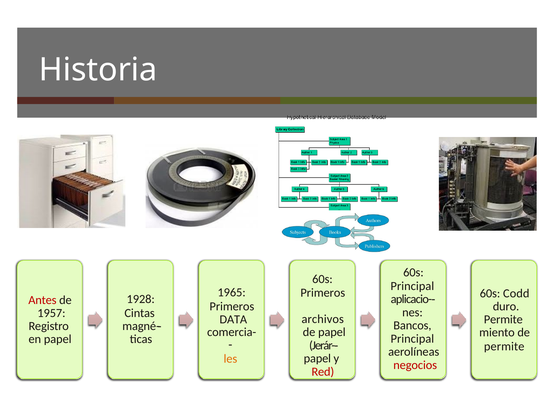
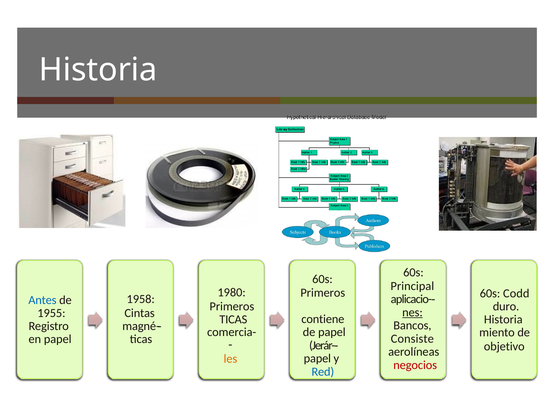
1965: 1965 -> 1980
1928: 1928 -> 1958
Antes colour: red -> blue
nes underline: none -> present
1957: 1957 -> 1955
archivos: archivos -> contiene
DATA at (233, 319): DATA -> TICAS
Permite at (503, 319): Permite -> Historia
Principal at (412, 338): Principal -> Consiste
permite at (504, 346): permite -> objetivo
Red colour: red -> blue
